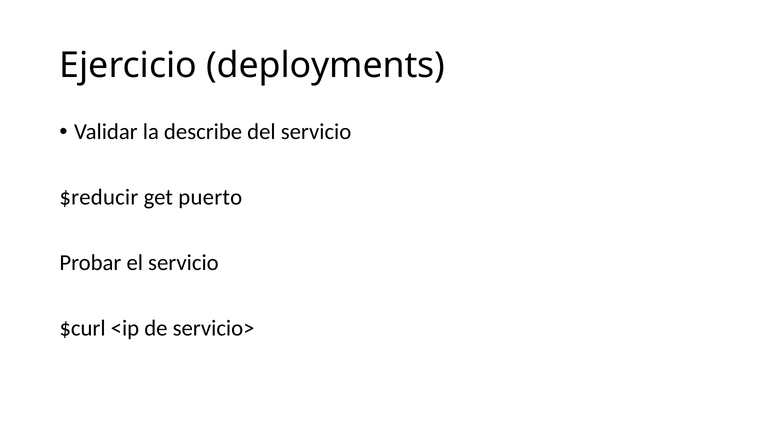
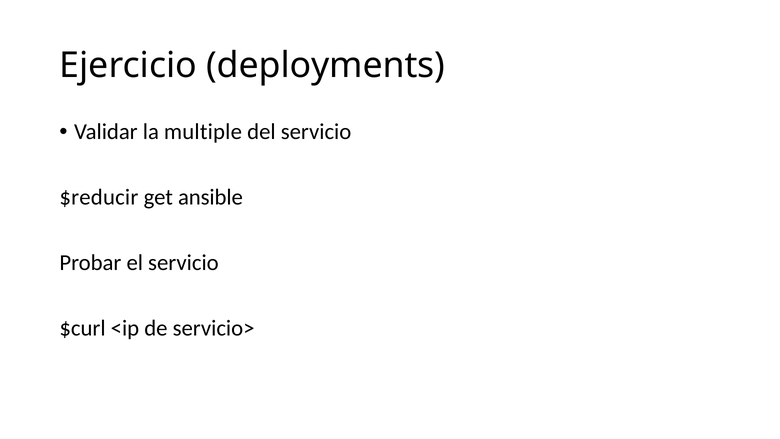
describe: describe -> multiple
puerto: puerto -> ansible
